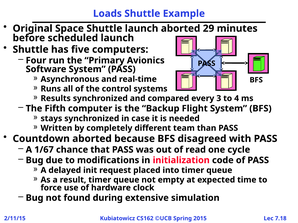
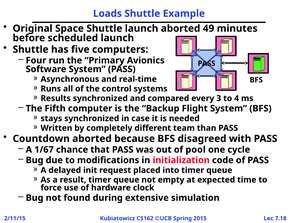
29: 29 -> 49
read: read -> pool
